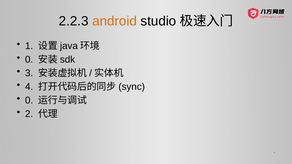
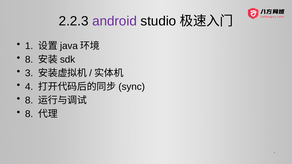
android colour: orange -> purple
0 at (29, 60): 0 -> 8
0 at (29, 100): 0 -> 8
2 at (29, 114): 2 -> 8
